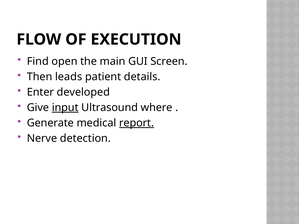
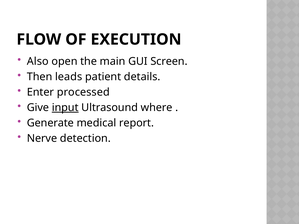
Find: Find -> Also
developed: developed -> processed
report underline: present -> none
